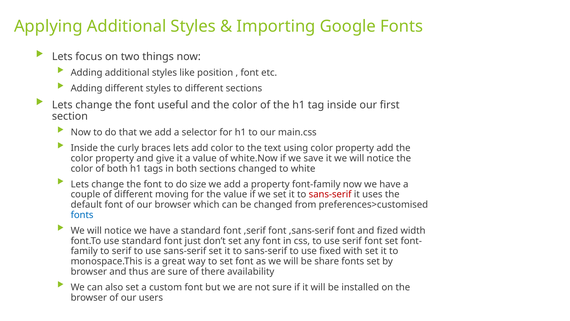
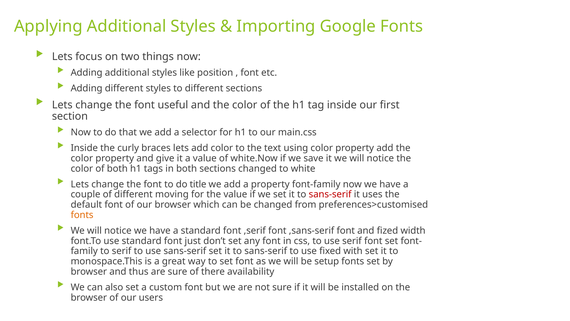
size: size -> title
fonts at (82, 215) colour: blue -> orange
share: share -> setup
